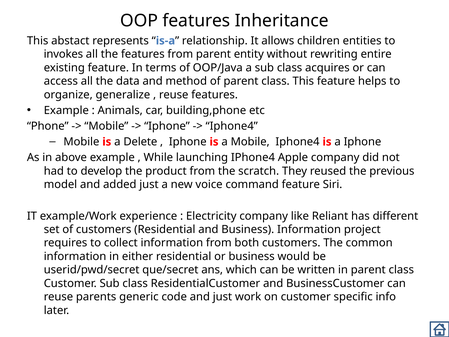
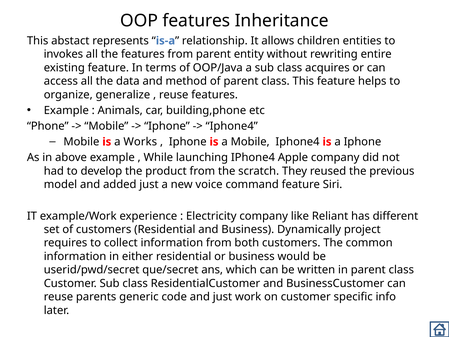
Delete: Delete -> Works
Business Information: Information -> Dynamically
